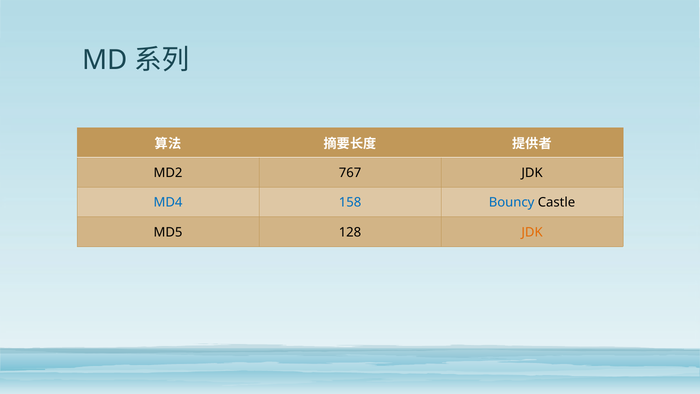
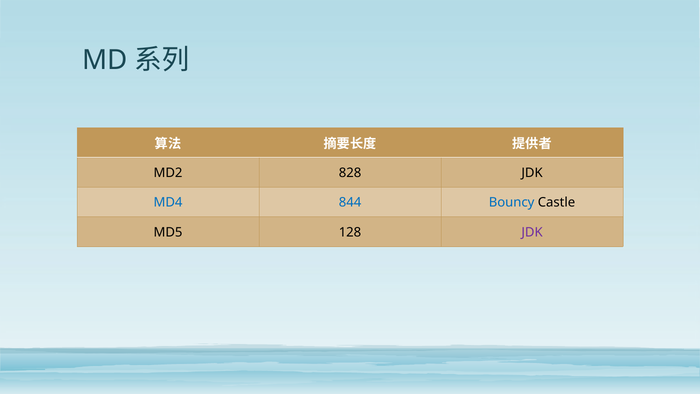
767: 767 -> 828
158: 158 -> 844
JDK at (532, 232) colour: orange -> purple
